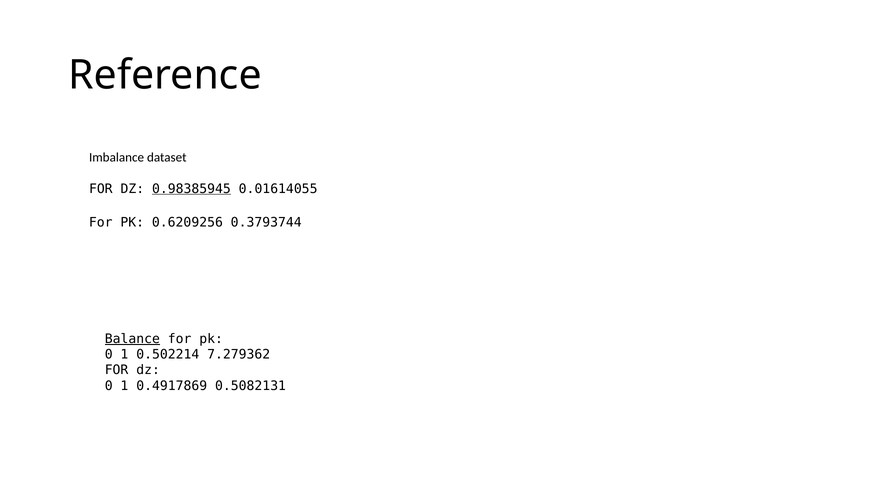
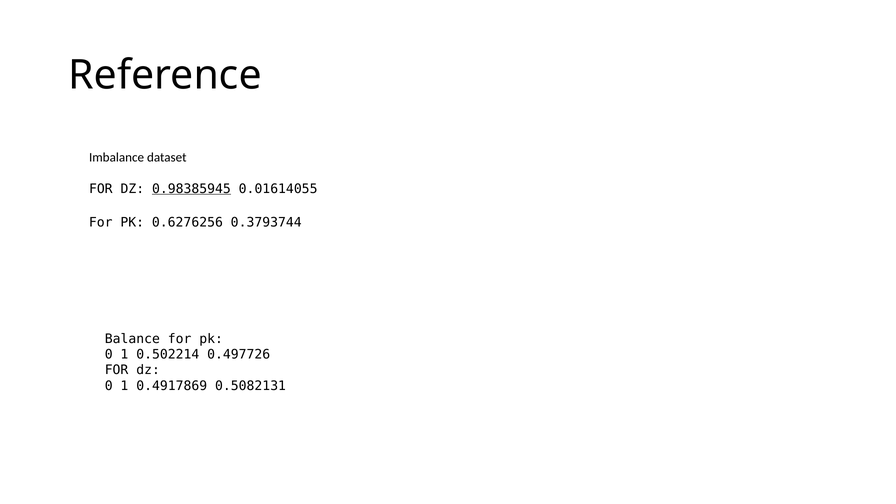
0.6209256: 0.6209256 -> 0.6276256
Balance underline: present -> none
7.279362: 7.279362 -> 0.497726
